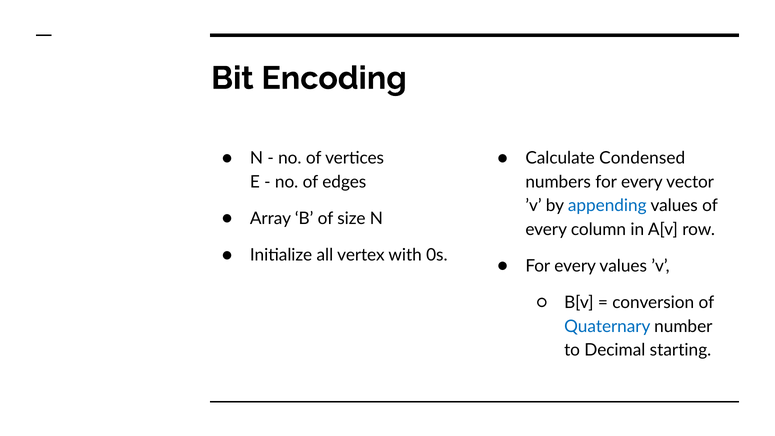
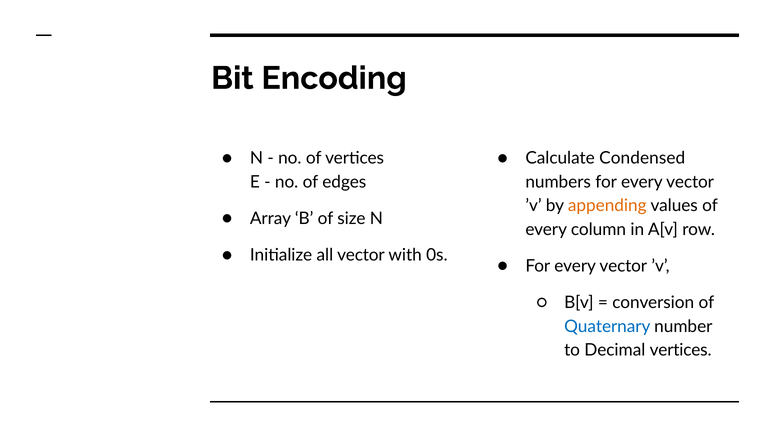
appending colour: blue -> orange
all vertex: vertex -> vector
values at (623, 266): values -> vector
Decimal starting: starting -> vertices
